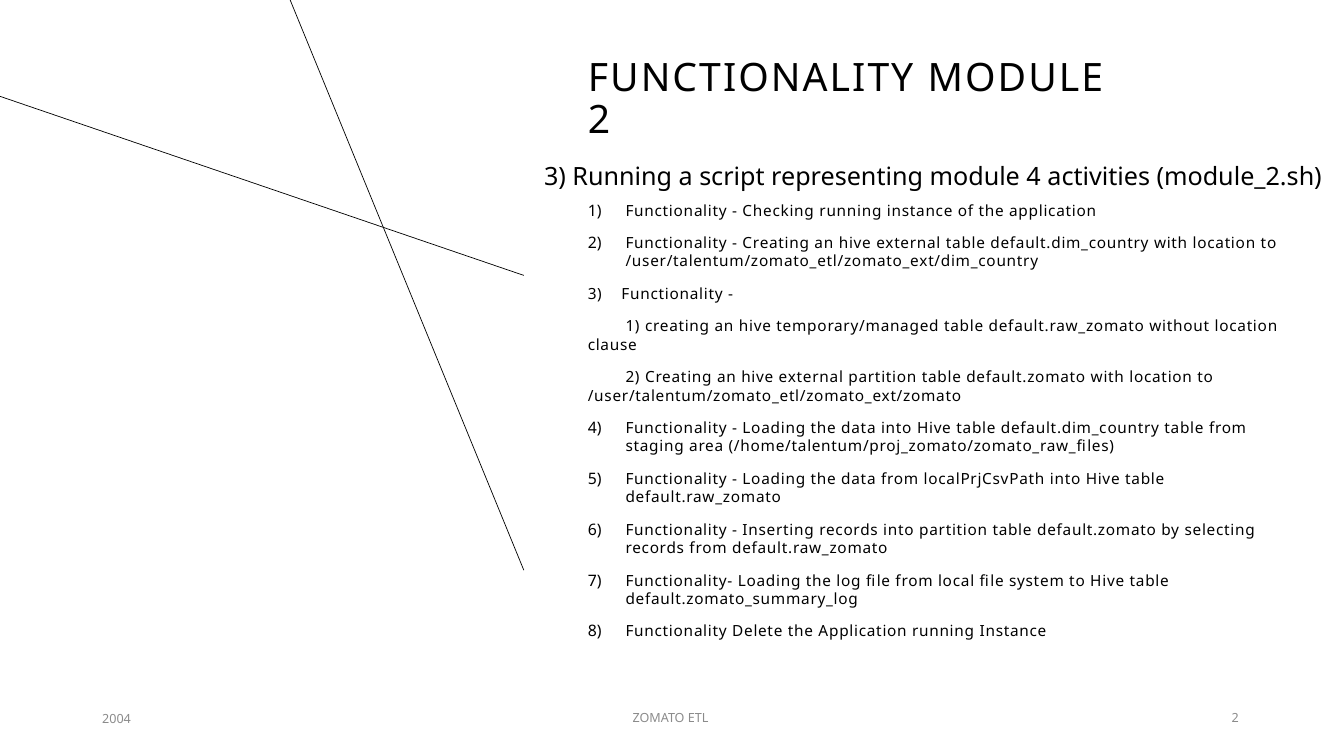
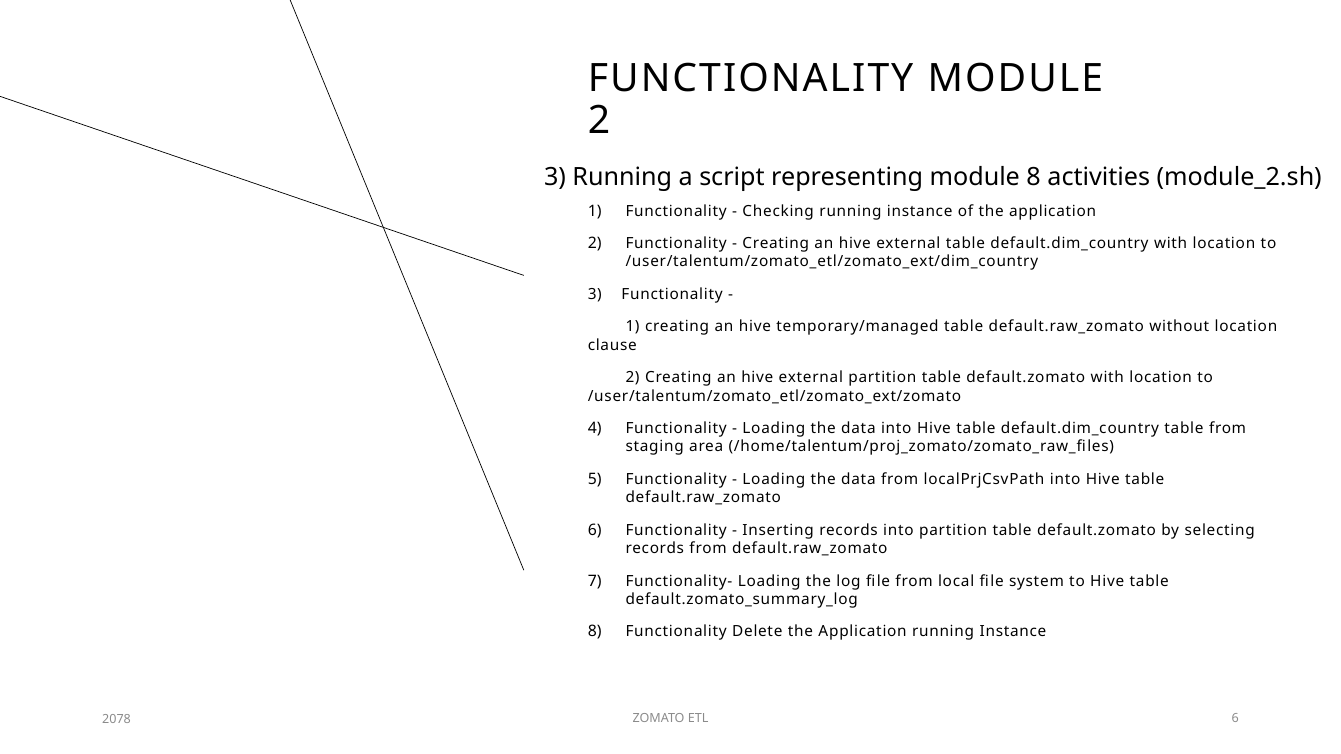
module 4: 4 -> 8
ETL 2: 2 -> 6
2004: 2004 -> 2078
